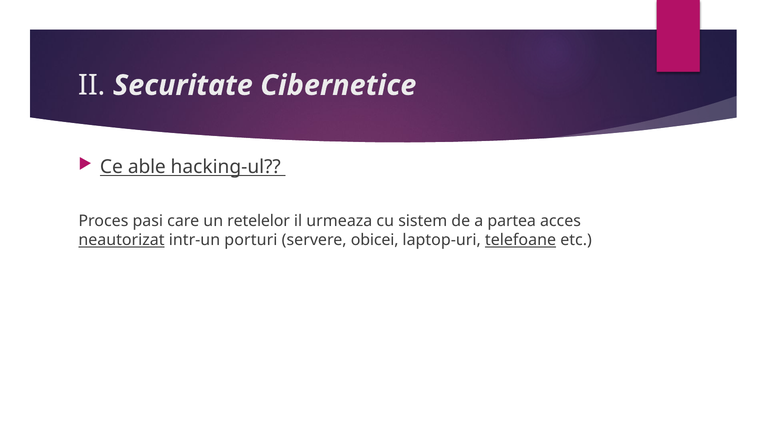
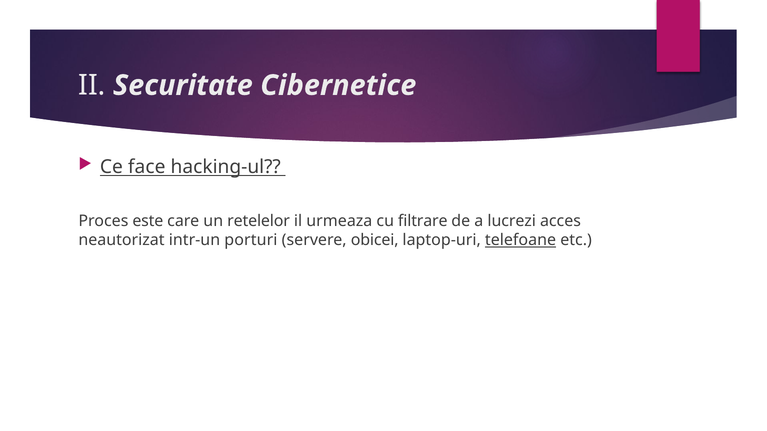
able: able -> face
pasi: pasi -> este
sistem: sistem -> filtrare
partea: partea -> lucrezi
neautorizat underline: present -> none
